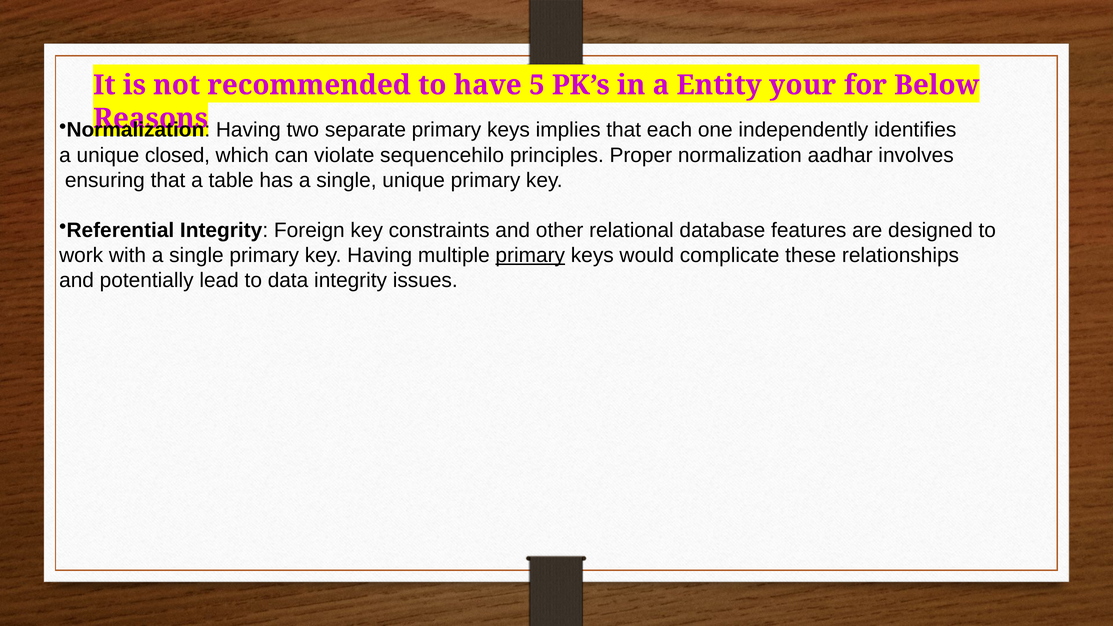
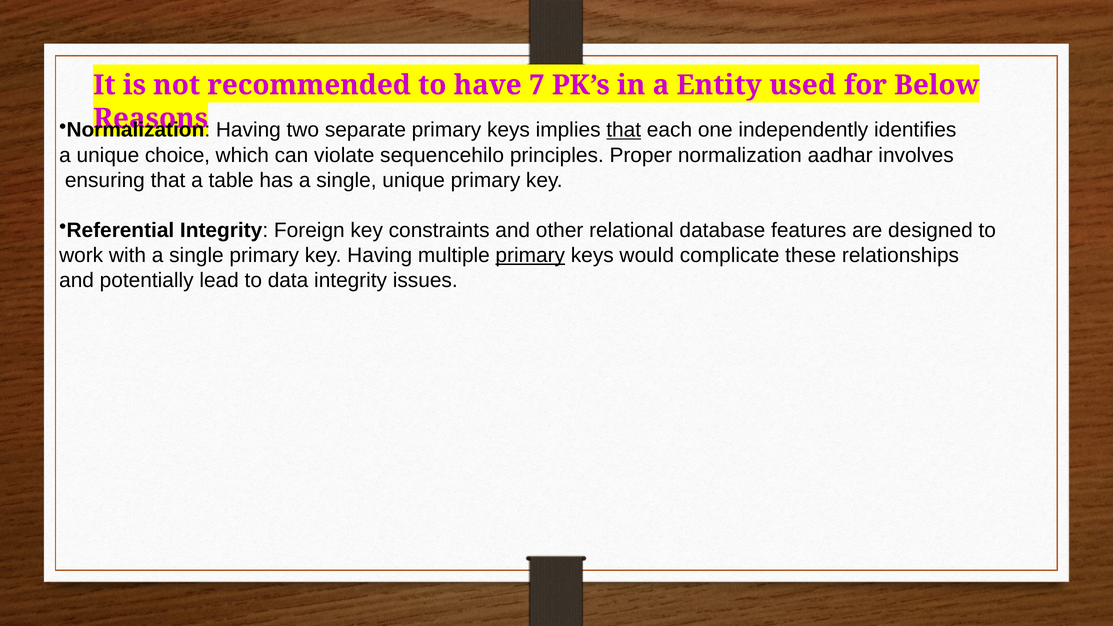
5: 5 -> 7
your: your -> used
that at (624, 130) underline: none -> present
closed: closed -> choice
